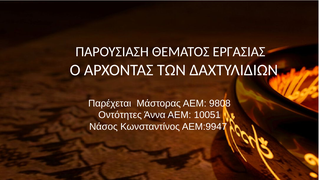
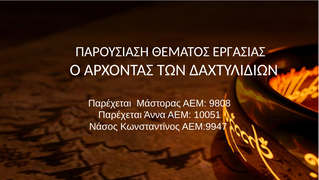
Οντότητες at (120, 115): Οντότητες -> Παρέχεται
